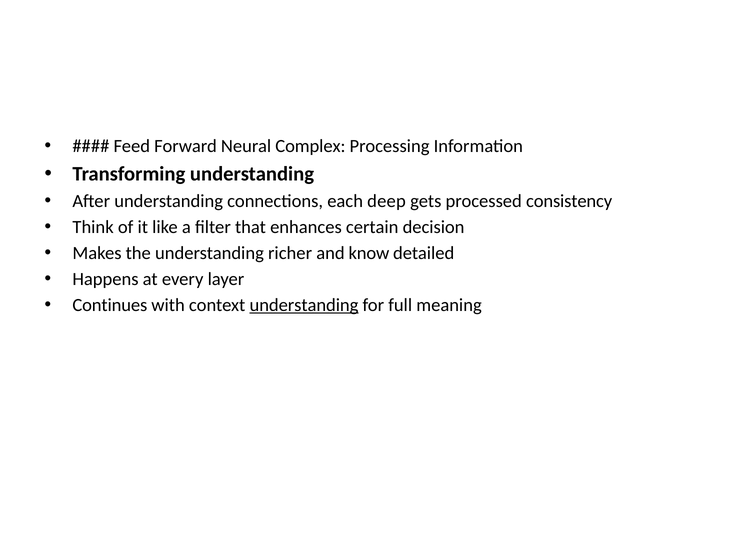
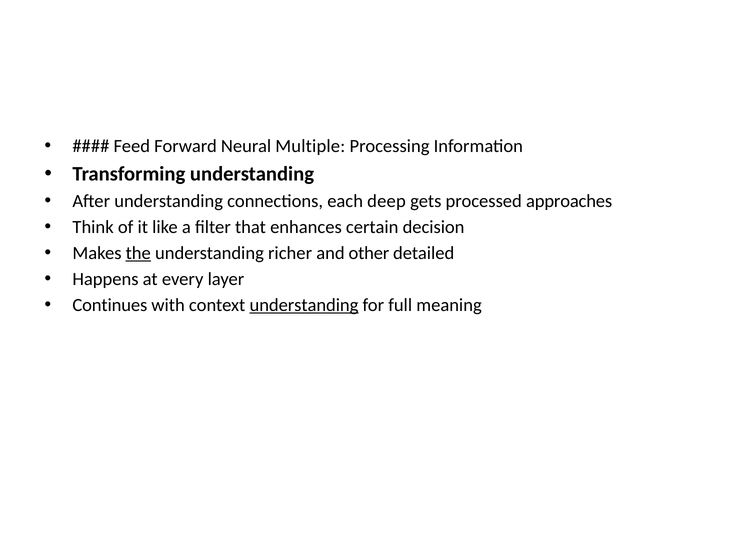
Complex: Complex -> Multiple
consistency: consistency -> approaches
the underline: none -> present
know: know -> other
